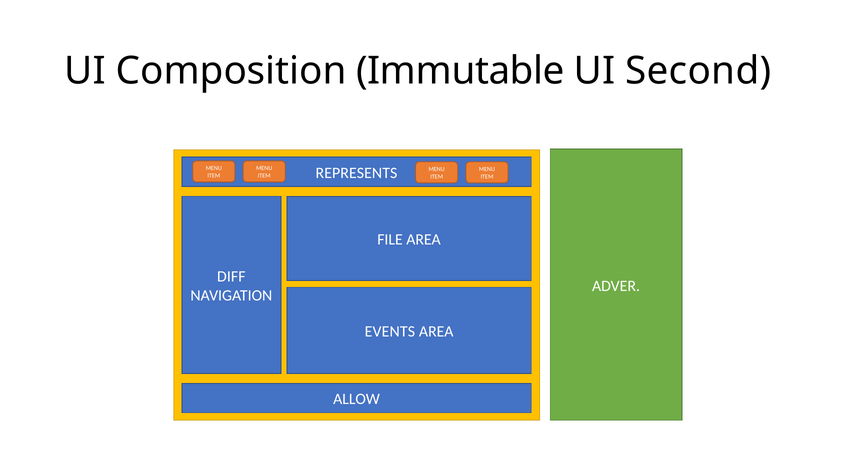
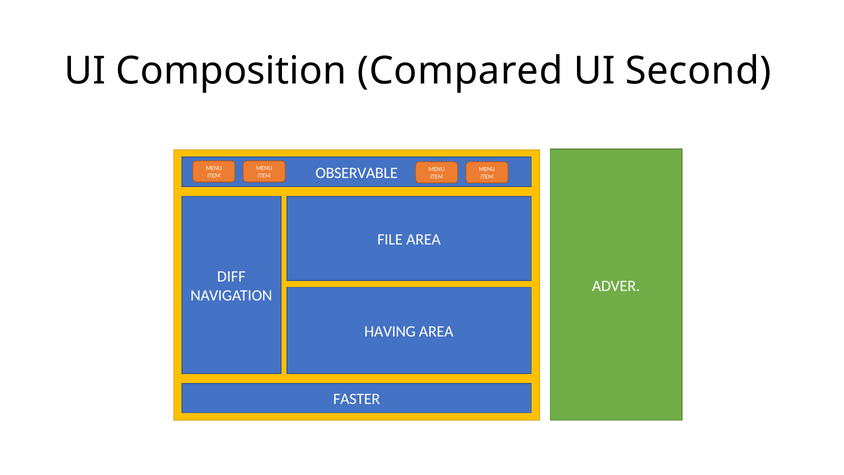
Immutable: Immutable -> Compared
REPRESENTS: REPRESENTS -> OBSERVABLE
EVENTS: EVENTS -> HAVING
ALLOW: ALLOW -> FASTER
